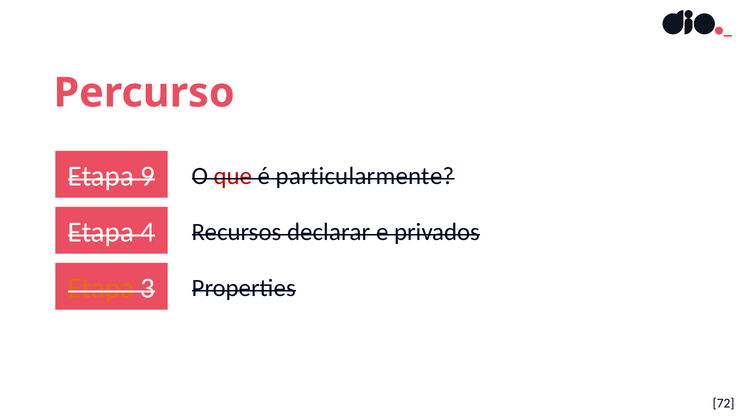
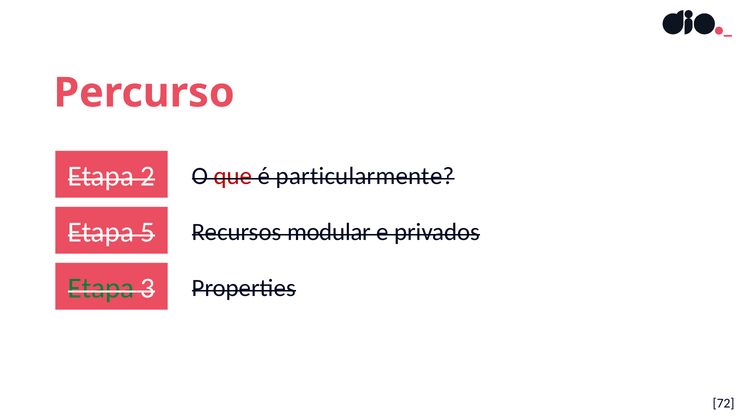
9: 9 -> 2
4: 4 -> 5
declarar: declarar -> modular
Etapa at (101, 288) colour: orange -> green
